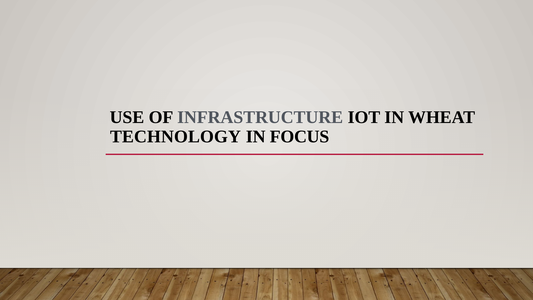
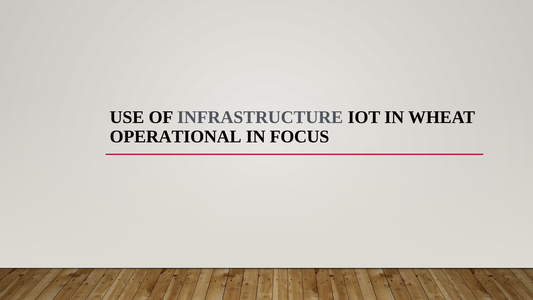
TECHNOLOGY: TECHNOLOGY -> OPERATIONAL
